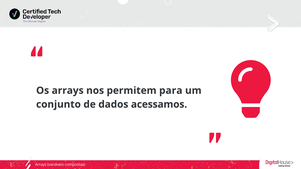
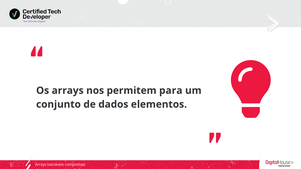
acessamos: acessamos -> elementos
